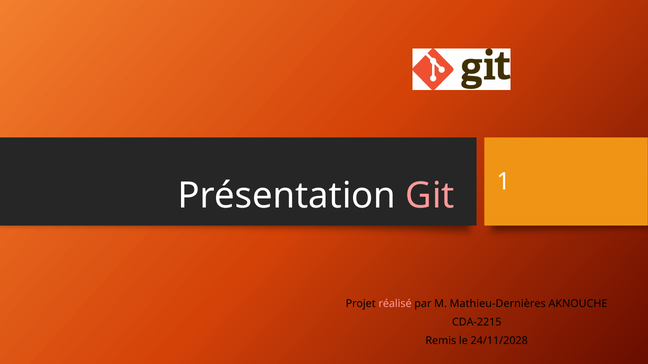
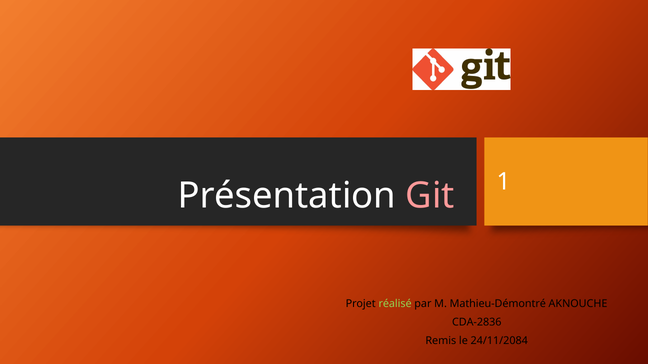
réalisé colour: pink -> light green
Mathieu-Dernières: Mathieu-Dernières -> Mathieu-Démontré
CDA-2215: CDA-2215 -> CDA-2836
24/11/2028: 24/11/2028 -> 24/11/2084
